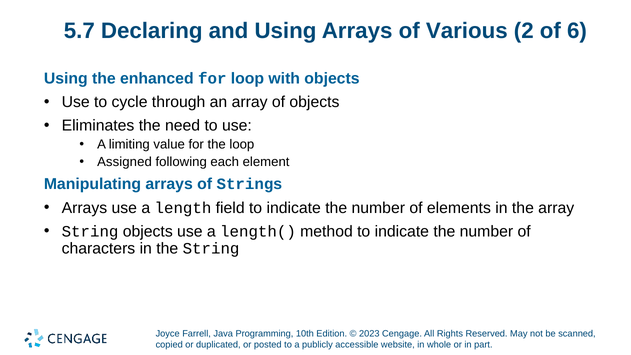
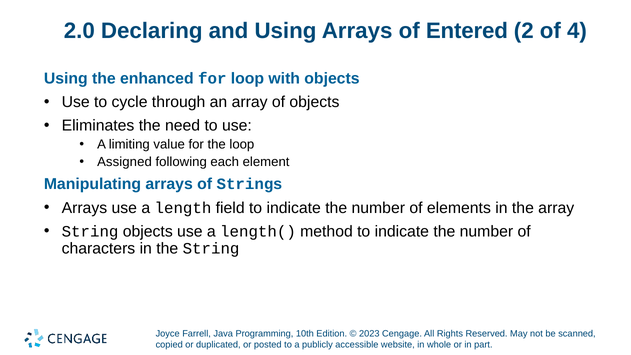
5.7: 5.7 -> 2.0
Various: Various -> Entered
6: 6 -> 4
